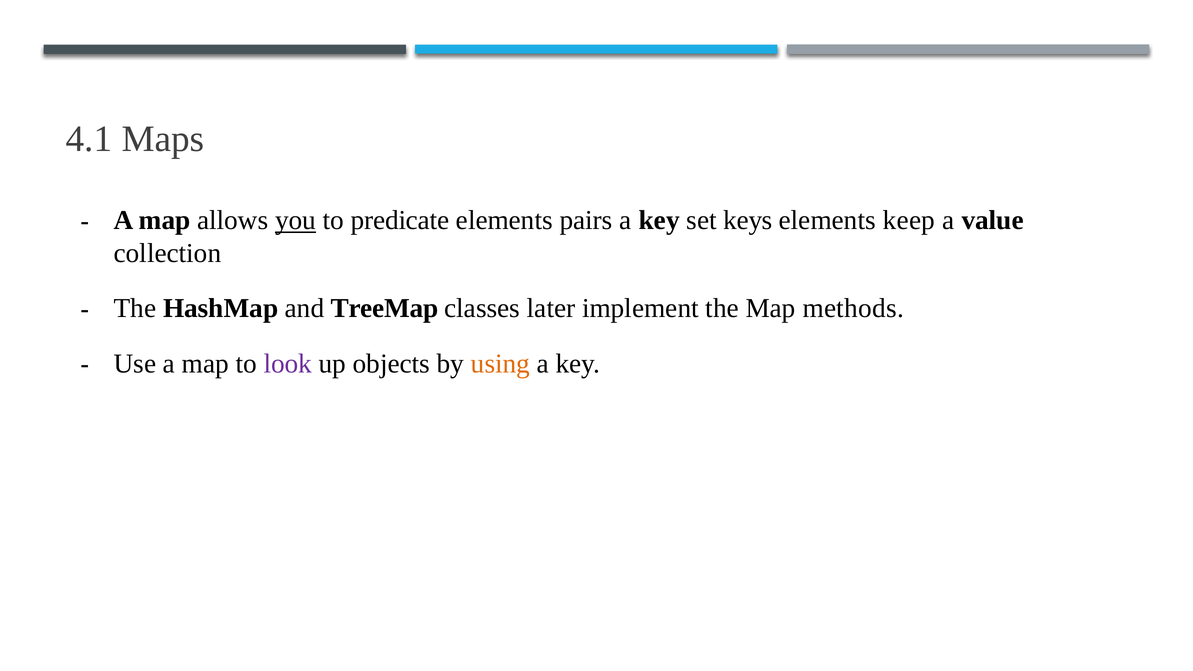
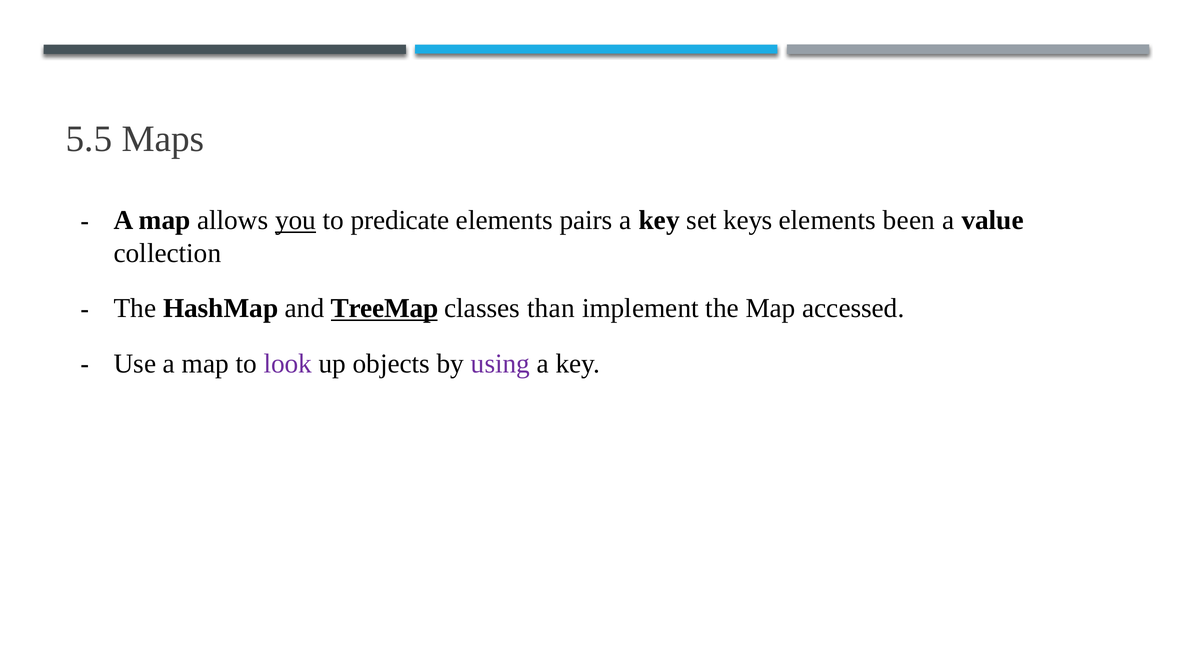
4.1: 4.1 -> 5.5
keep: keep -> been
TreeMap underline: none -> present
later: later -> than
methods: methods -> accessed
using colour: orange -> purple
